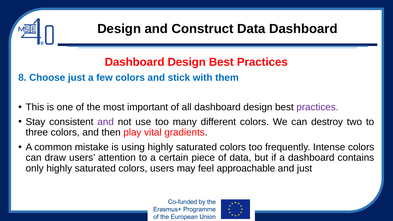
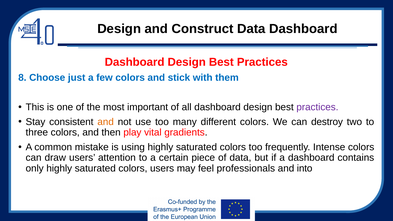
and at (106, 122) colour: purple -> orange
approachable: approachable -> professionals
and just: just -> into
